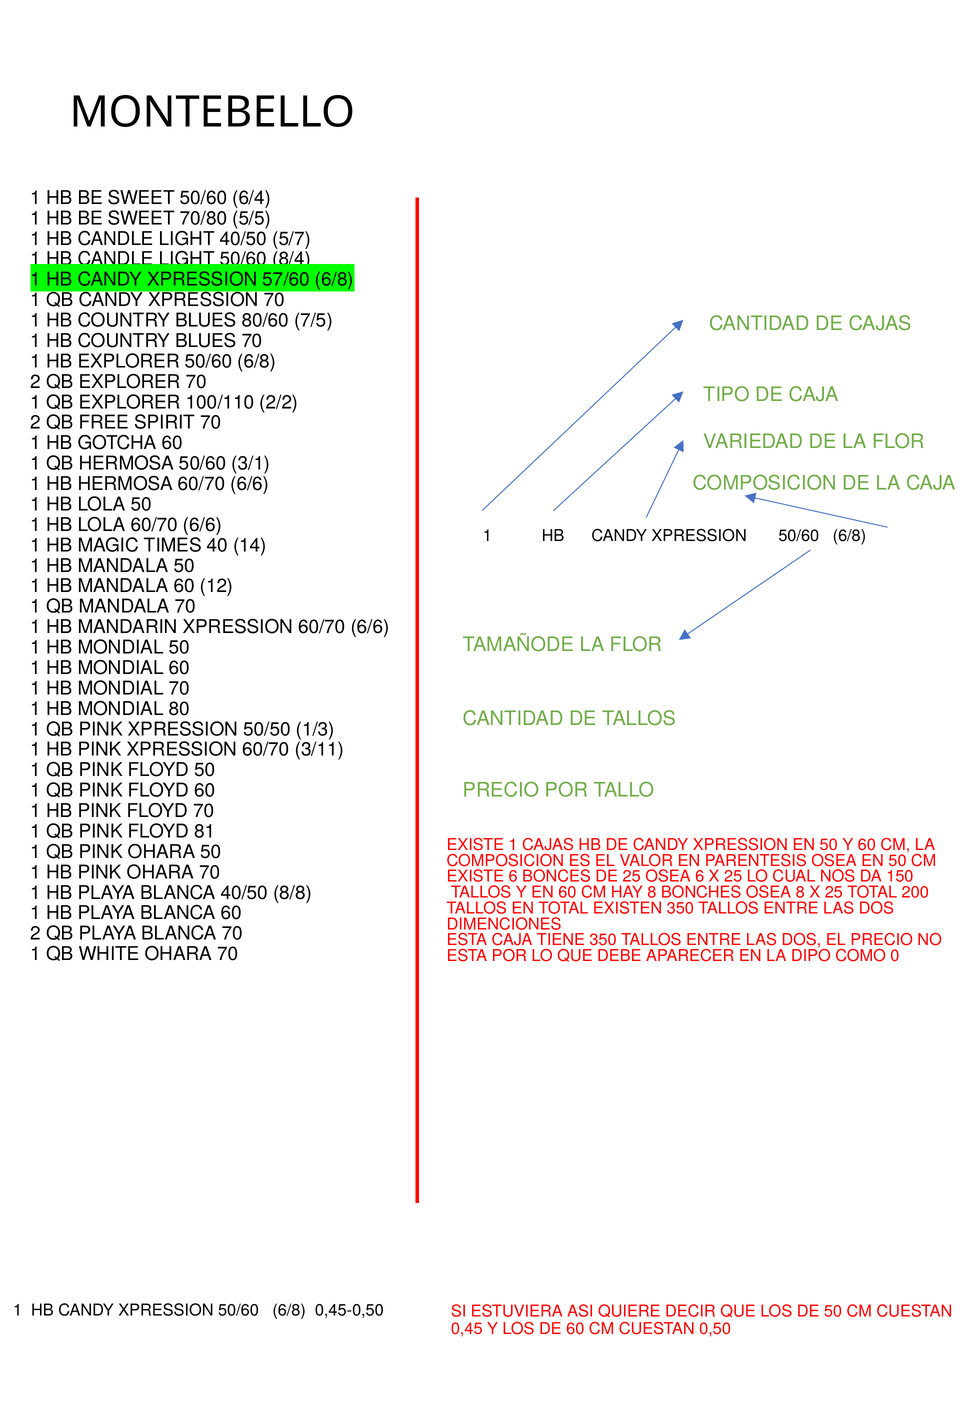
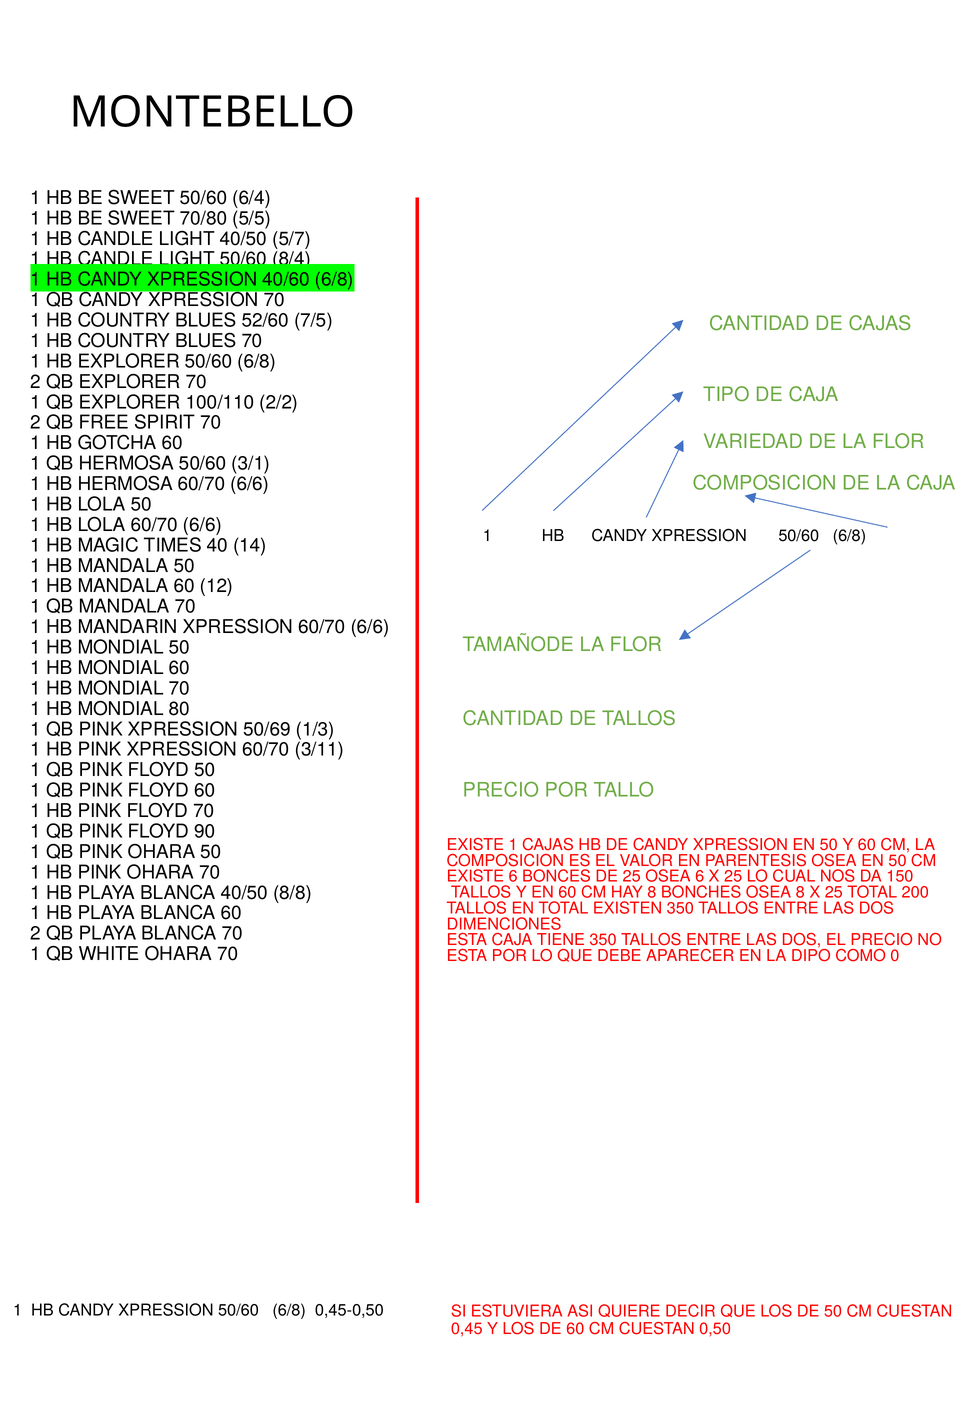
57/60: 57/60 -> 40/60
80/60: 80/60 -> 52/60
50/50: 50/50 -> 50/69
81: 81 -> 90
